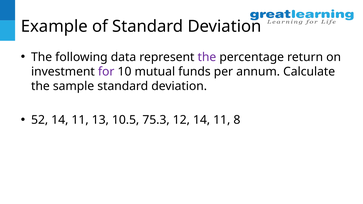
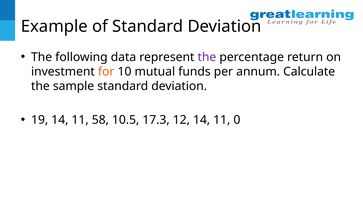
for colour: purple -> orange
52: 52 -> 19
13: 13 -> 58
75.3: 75.3 -> 17.3
8: 8 -> 0
